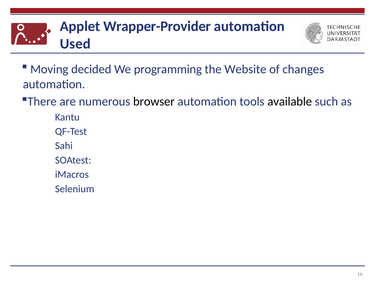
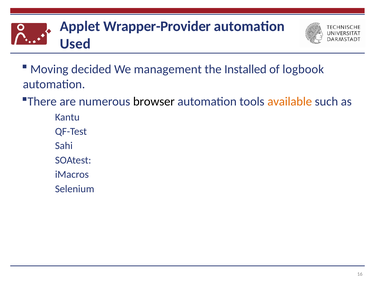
programming: programming -> management
Website: Website -> Installed
changes: changes -> logbook
available colour: black -> orange
